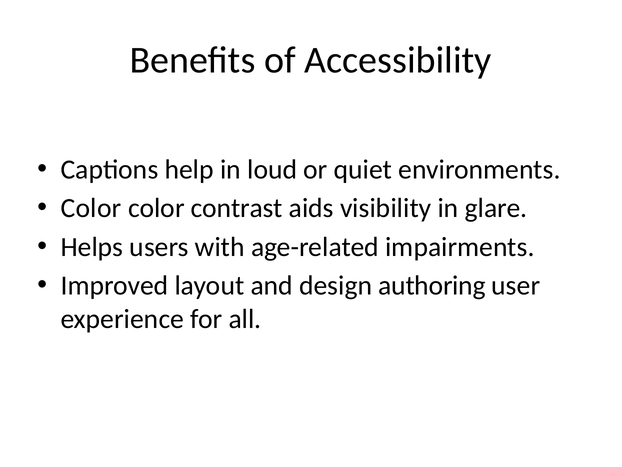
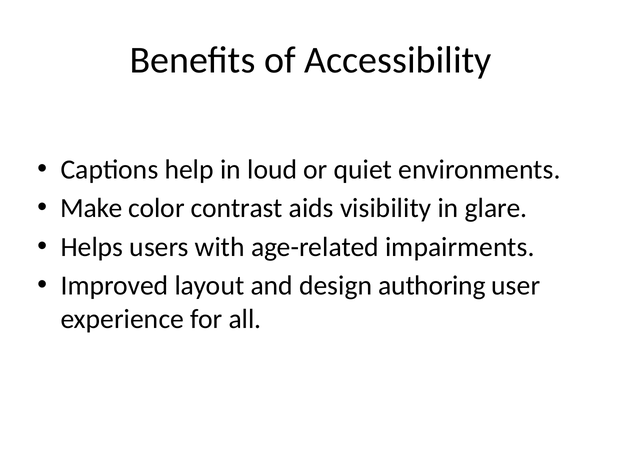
Color at (91, 208): Color -> Make
